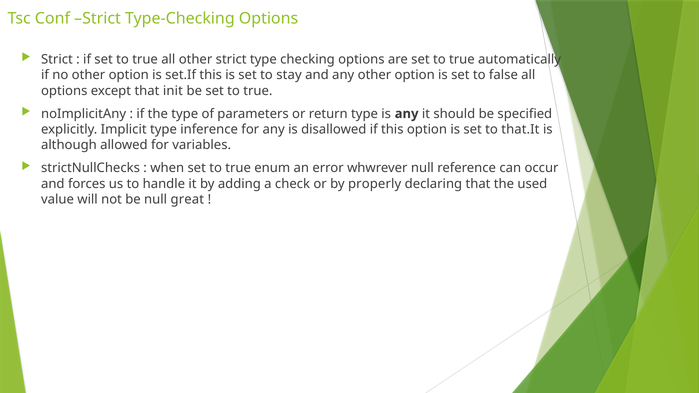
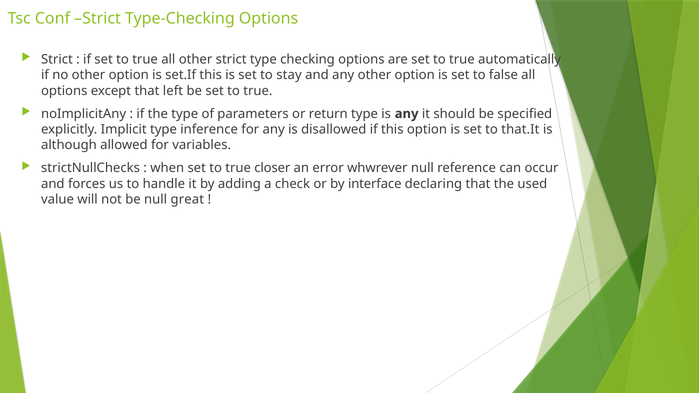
init: init -> left
enum: enum -> closer
properly: properly -> interface
